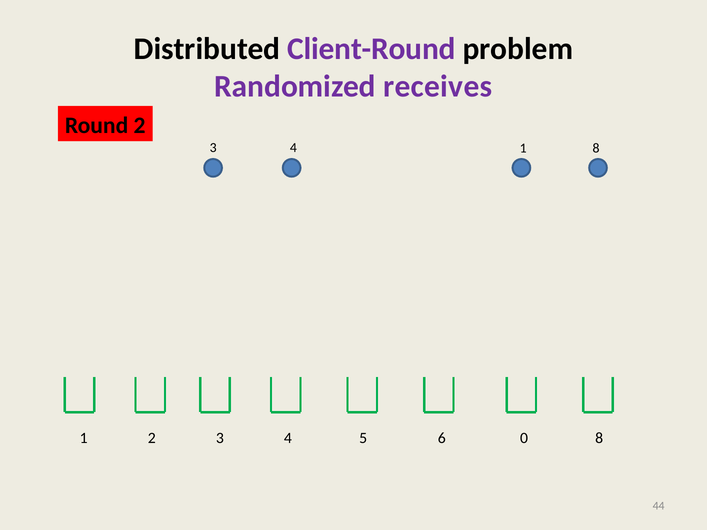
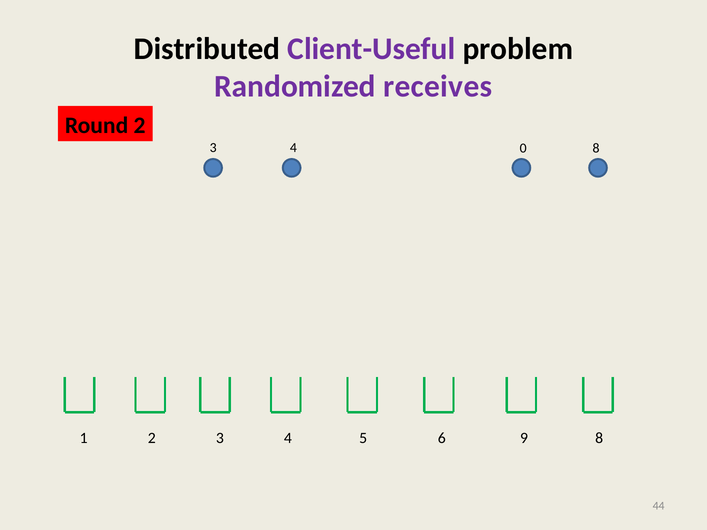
Client-Round: Client-Round -> Client-Useful
4 1: 1 -> 0
0: 0 -> 9
